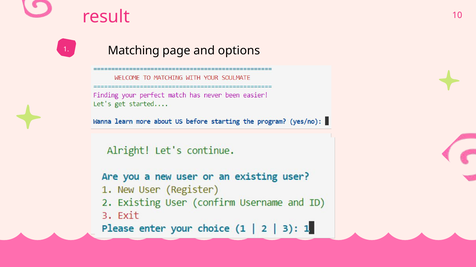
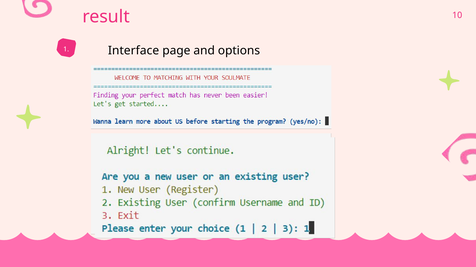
Matching: Matching -> Interface
